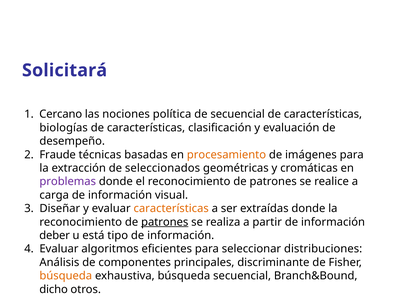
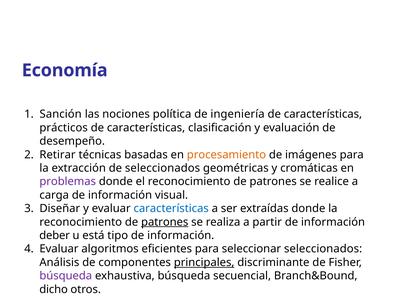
Solicitará: Solicitará -> Economía
Cercano: Cercano -> Sanción
de secuencial: secuencial -> ingeniería
biologías: biologías -> prácticos
Fraude: Fraude -> Retirar
características at (171, 209) colour: orange -> blue
seleccionar distribuciones: distribuciones -> seleccionados
principales underline: none -> present
búsqueda at (66, 276) colour: orange -> purple
